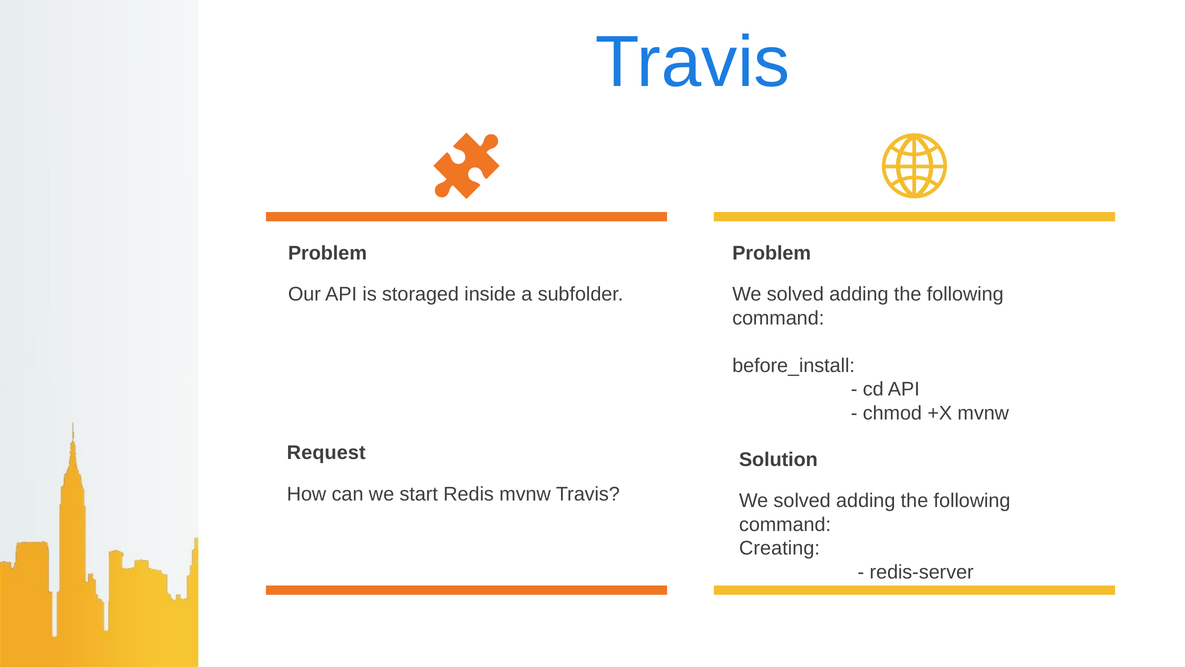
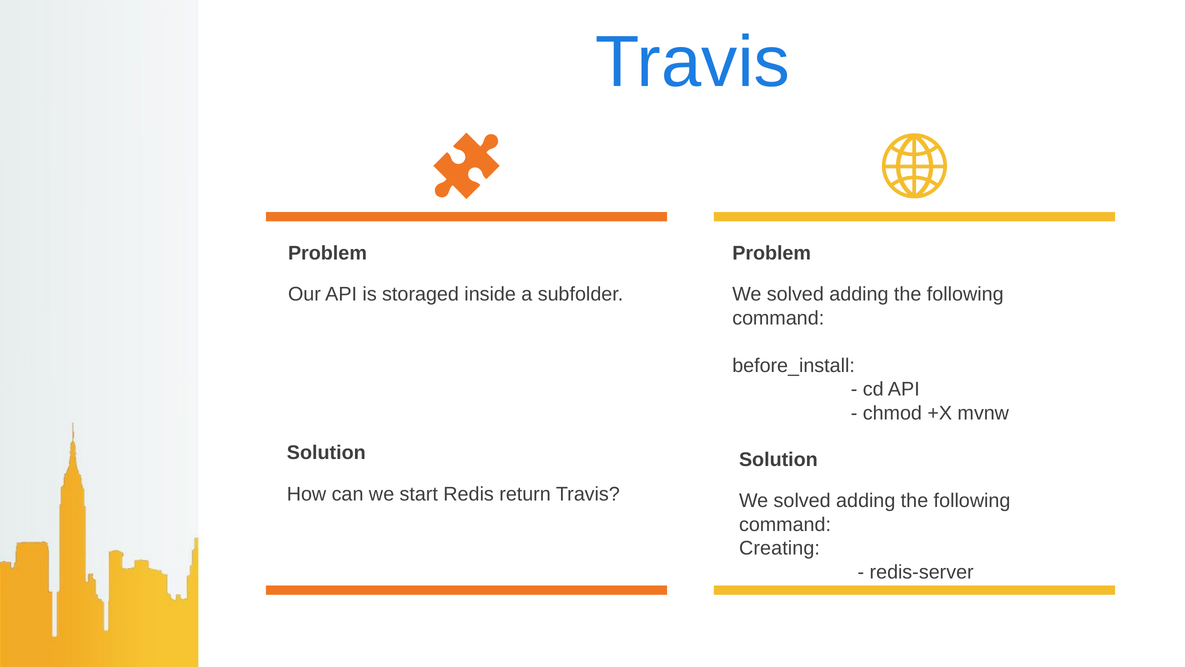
Request at (326, 452): Request -> Solution
Redis mvnw: mvnw -> return
